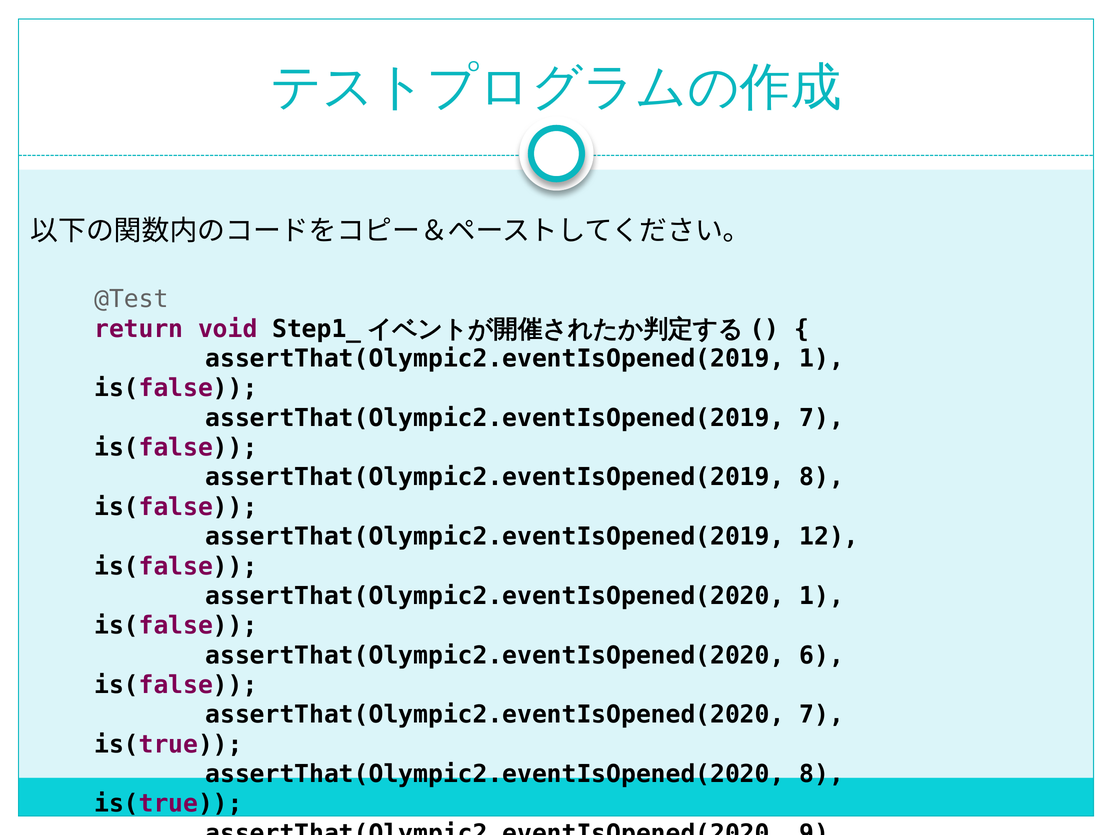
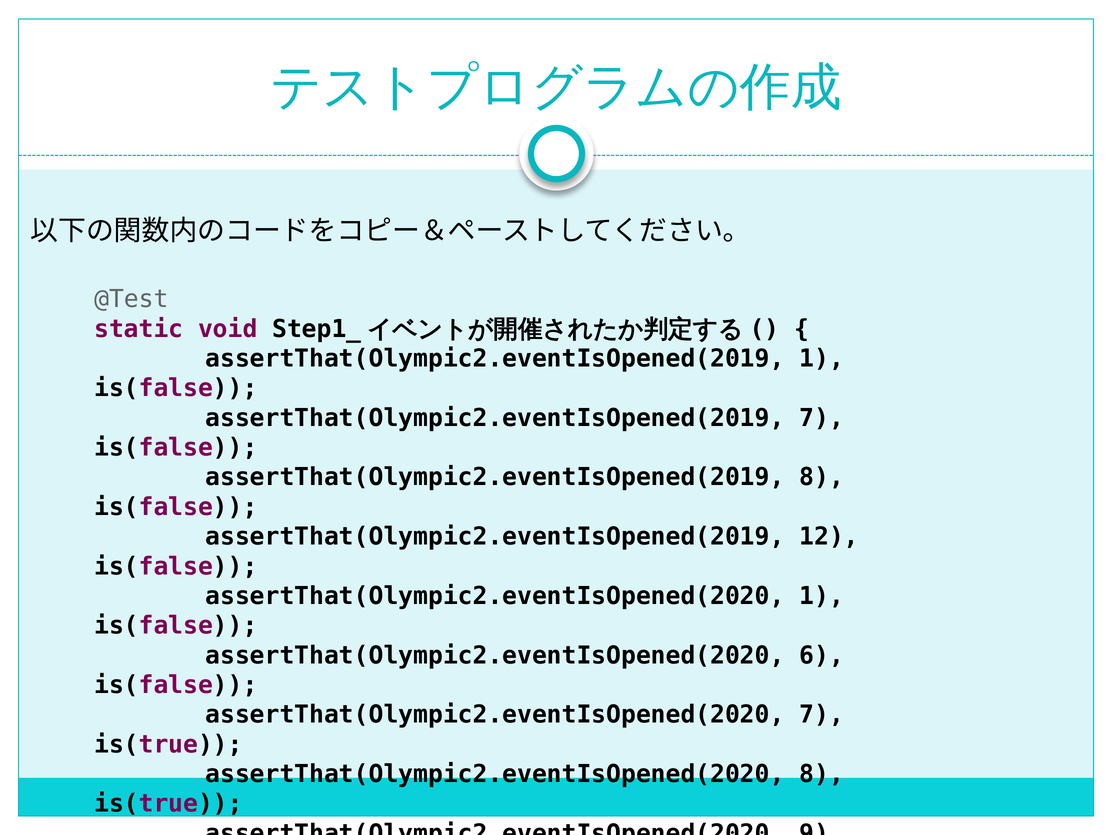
return: return -> static
